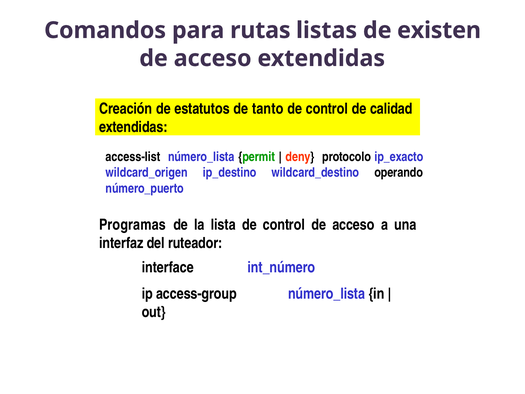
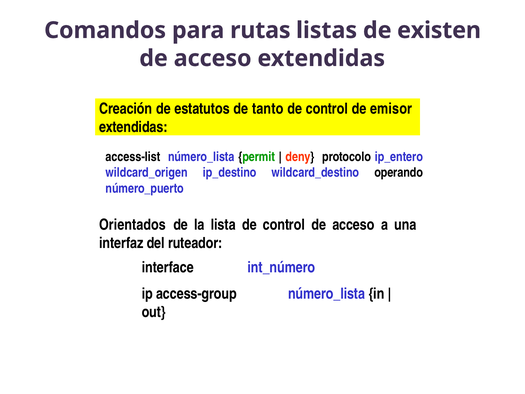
calidad: calidad -> emisor
ip_exacto: ip_exacto -> ip_entero
Programas: Programas -> Orientados
